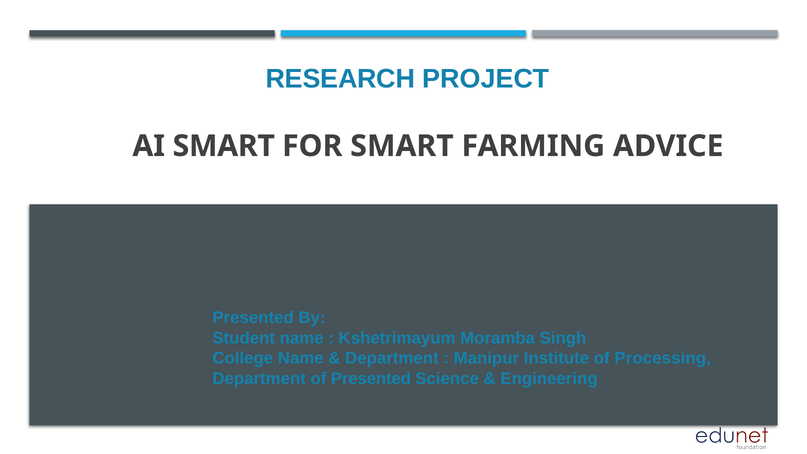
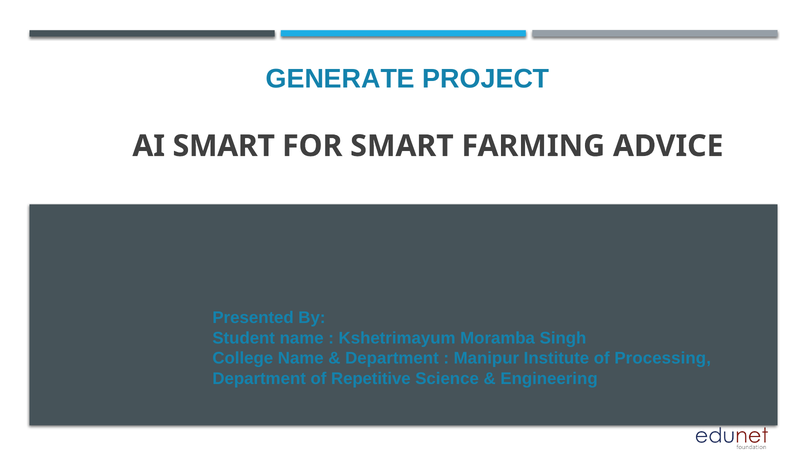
RESEARCH: RESEARCH -> GENERATE
of Presented: Presented -> Repetitive
